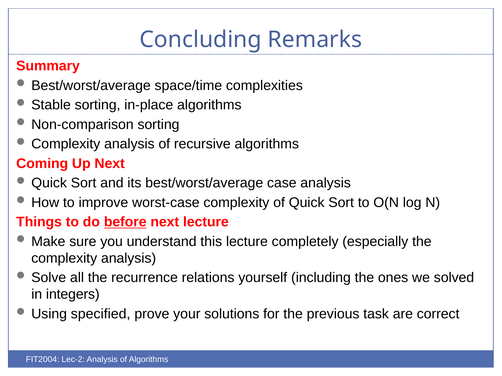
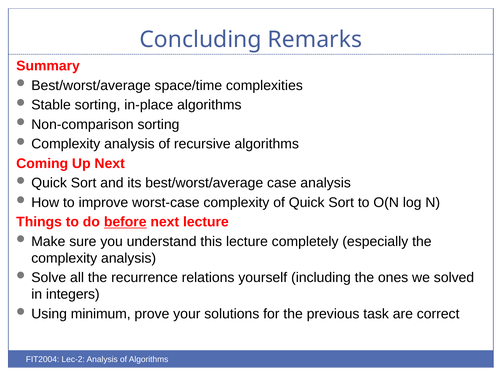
specified: specified -> minimum
